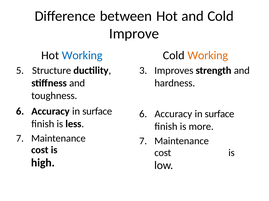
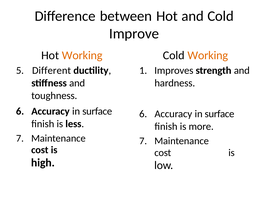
Working at (82, 56) colour: blue -> orange
Structure: Structure -> Different
3: 3 -> 1
